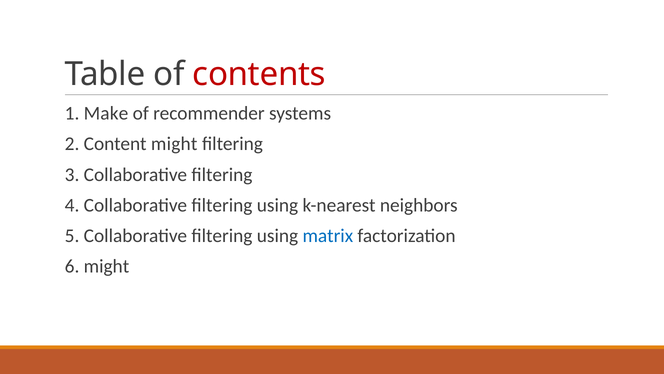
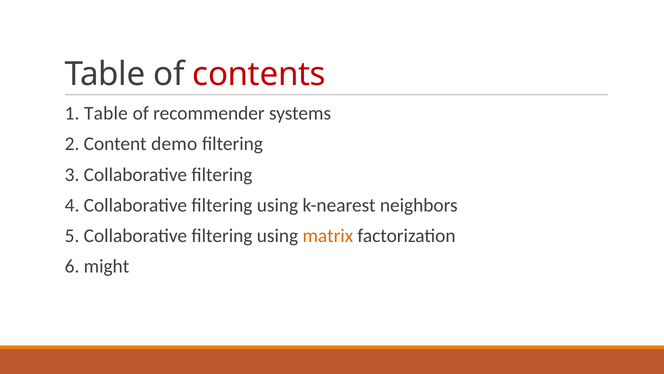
1 Make: Make -> Table
Content might: might -> demo
matrix colour: blue -> orange
